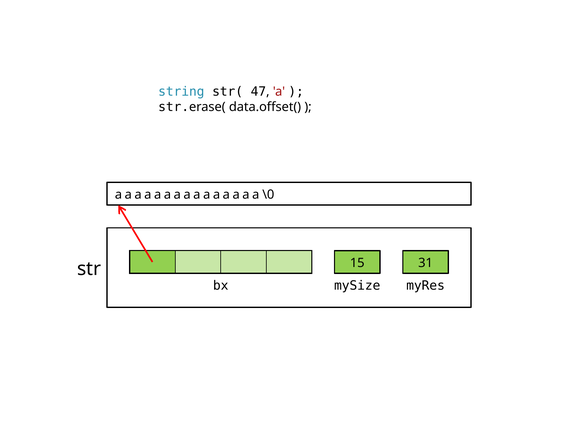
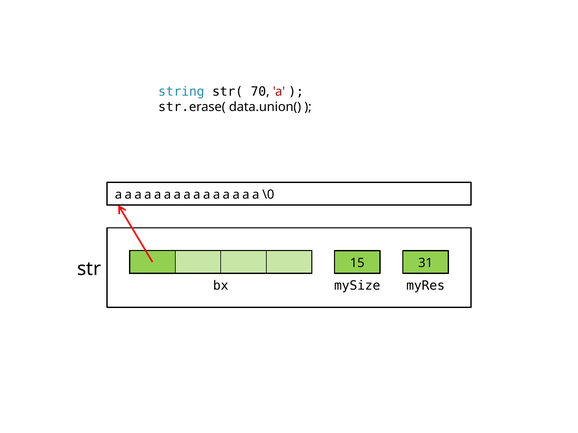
47: 47 -> 70
data.offset(: data.offset( -> data.union(
